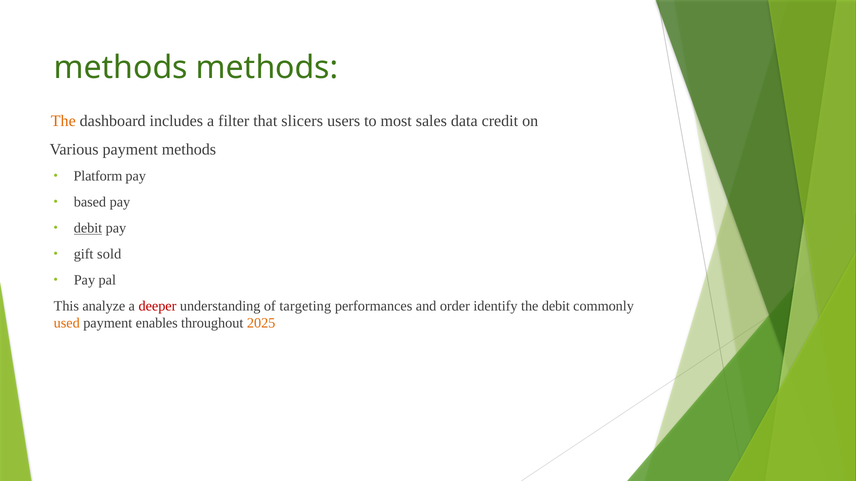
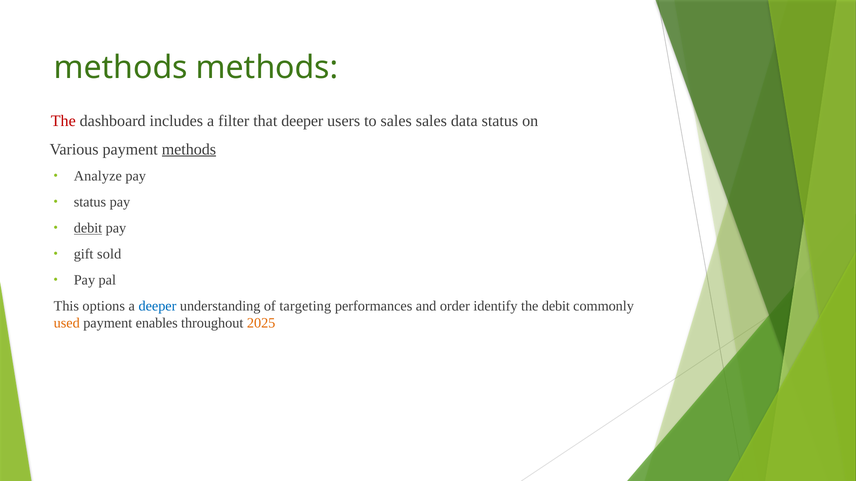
The at (63, 121) colour: orange -> red
that slicers: slicers -> deeper
to most: most -> sales
data credit: credit -> status
methods at (189, 149) underline: none -> present
Platform: Platform -> Analyze
based at (90, 202): based -> status
analyze: analyze -> options
deeper at (157, 307) colour: red -> blue
